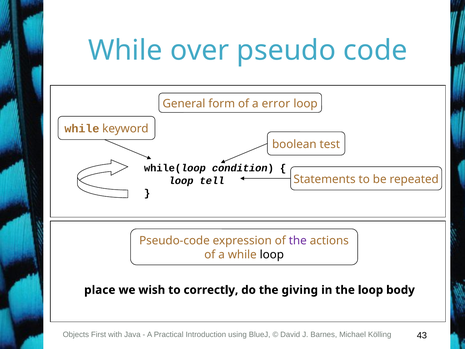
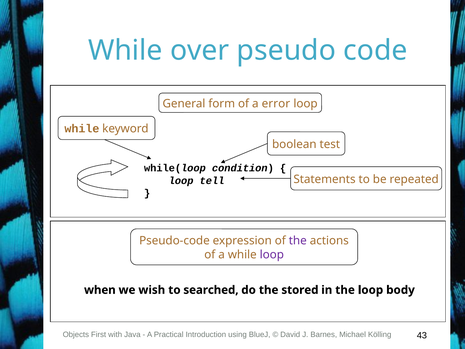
loop at (272, 254) colour: black -> purple
place: place -> when
correctly: correctly -> searched
giving: giving -> stored
